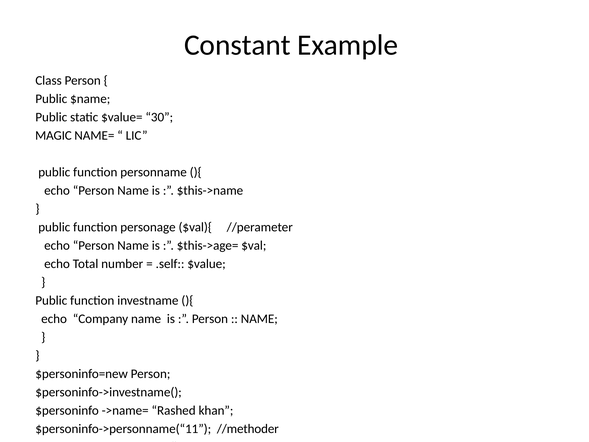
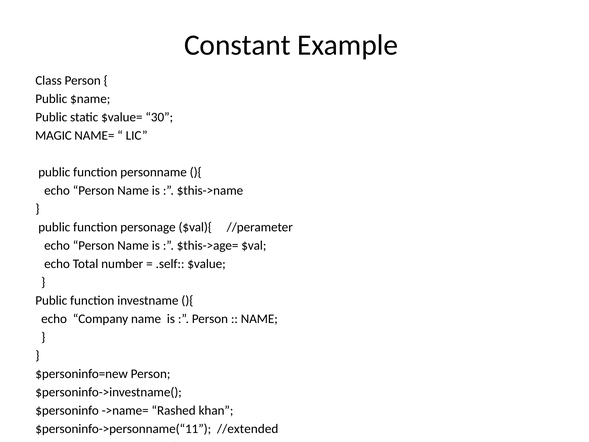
//methoder: //methoder -> //extended
